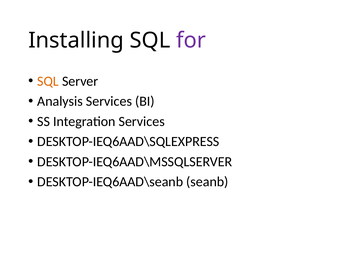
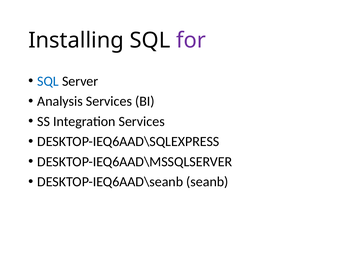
SQL at (48, 81) colour: orange -> blue
